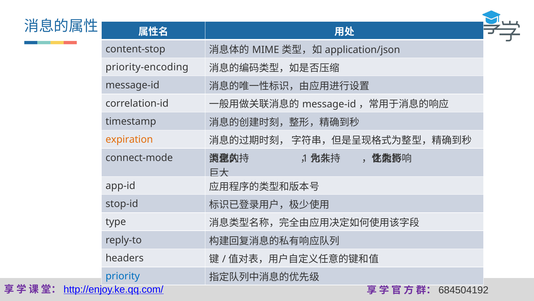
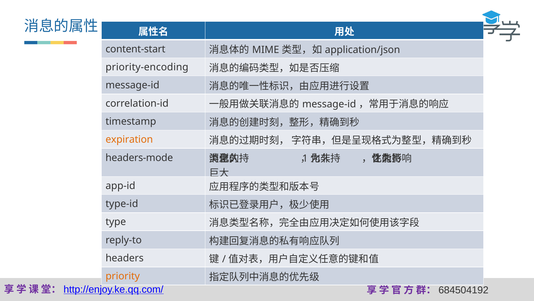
content-stop: content-stop -> content-start
connect-mode: connect-mode -> headers-mode
stop-id: stop-id -> type-id
priority colour: blue -> orange
